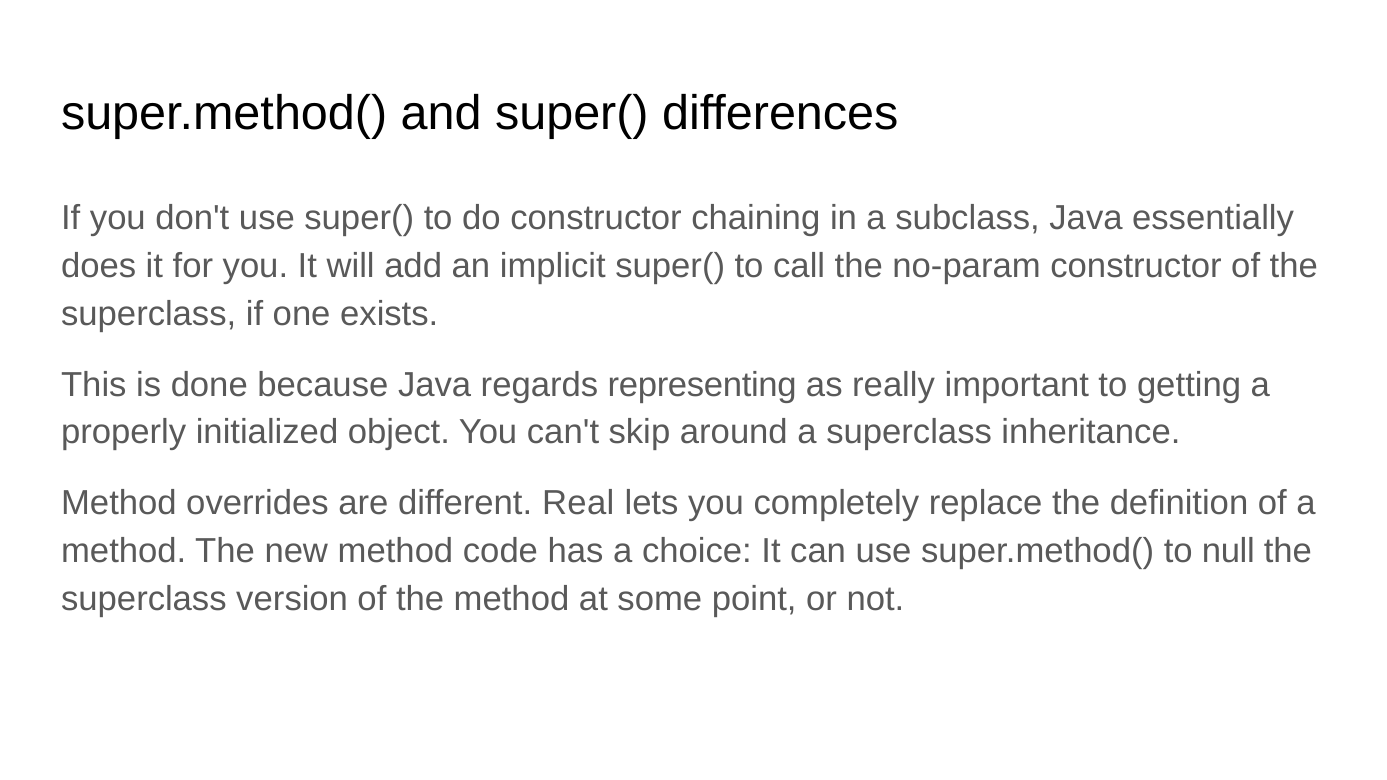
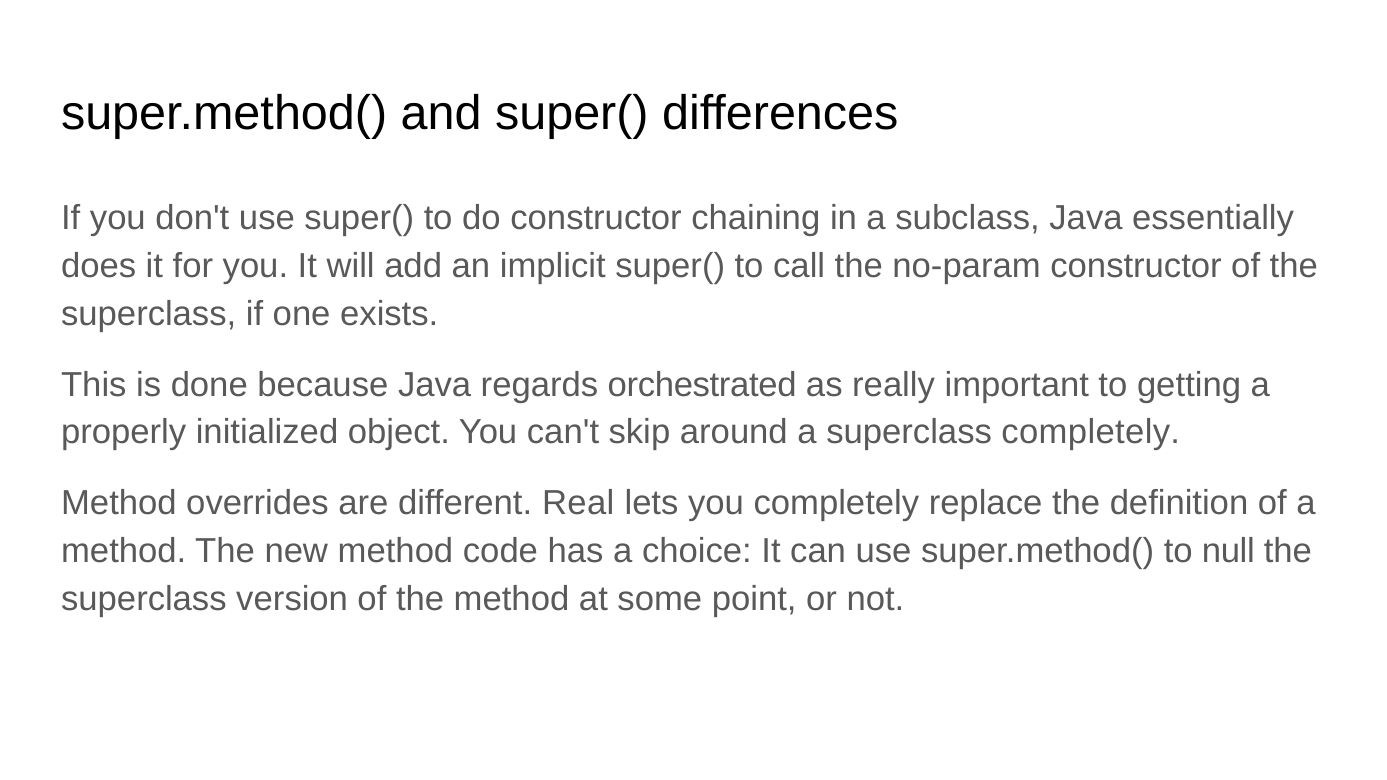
representing: representing -> orchestrated
superclass inheritance: inheritance -> completely
